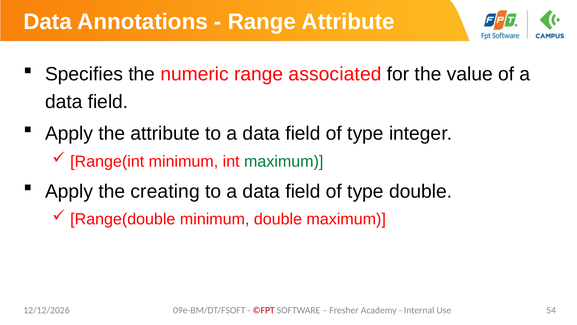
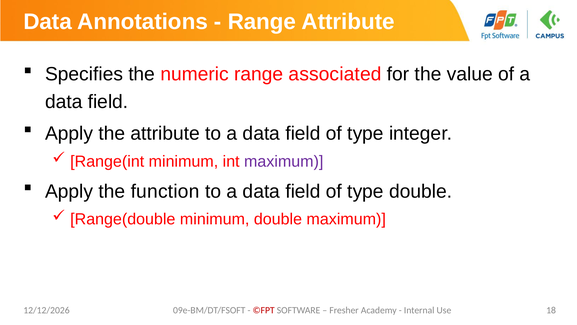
maximum at (284, 161) colour: green -> purple
creating: creating -> function
54: 54 -> 18
